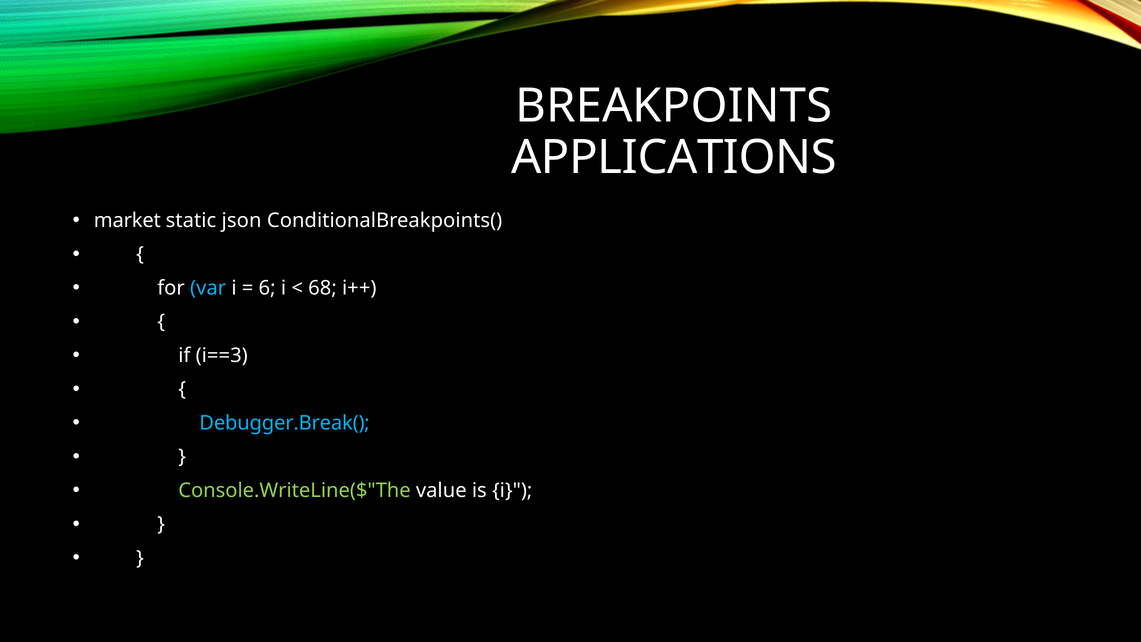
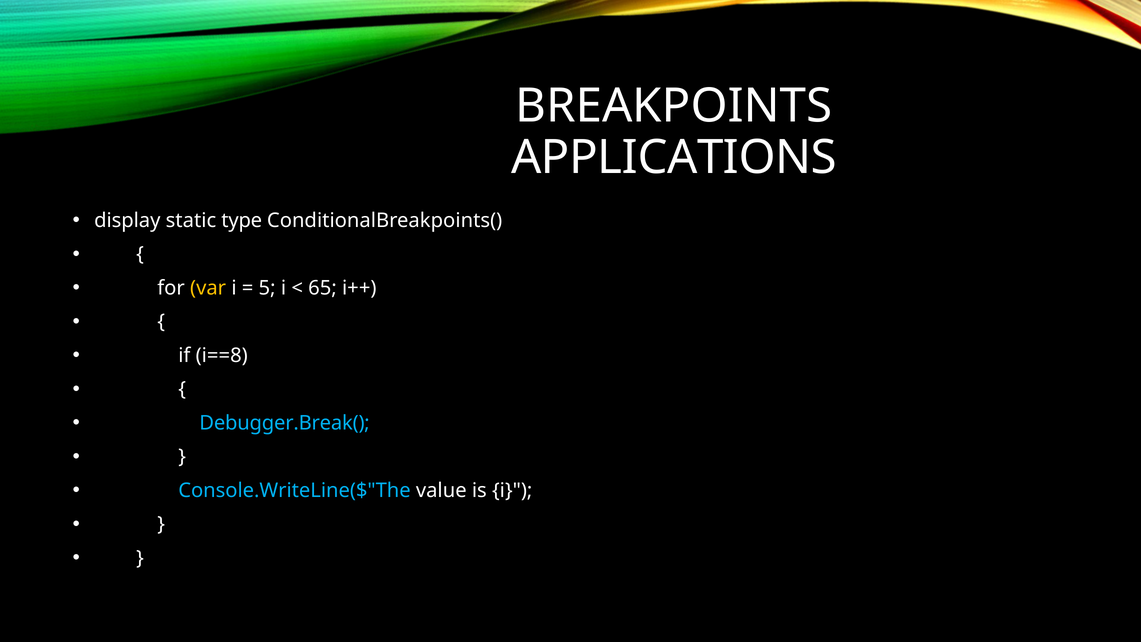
market: market -> display
json: json -> type
var colour: light blue -> yellow
6: 6 -> 5
68: 68 -> 65
i==3: i==3 -> i==8
Console.WriteLine($"The colour: light green -> light blue
